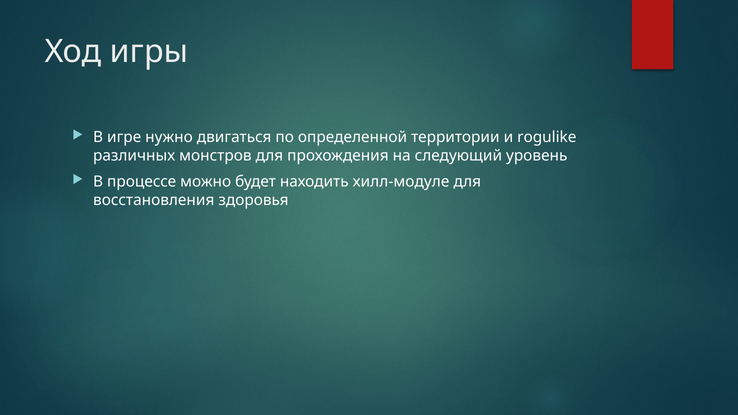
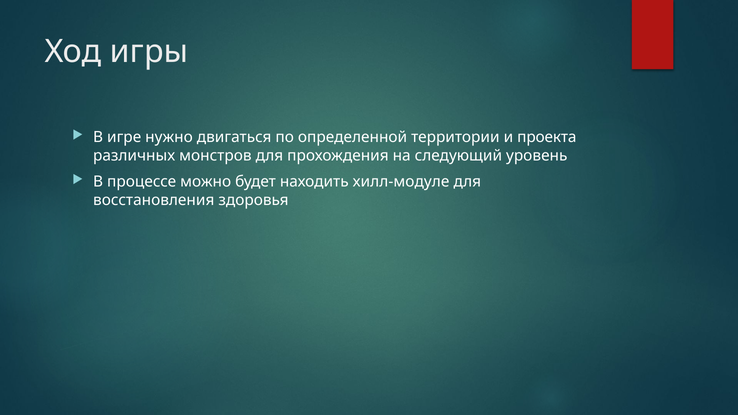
rogulike: rogulike -> проекта
